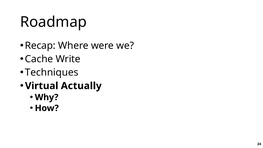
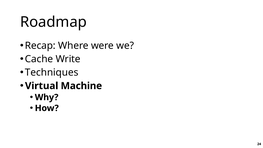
Actually: Actually -> Machine
